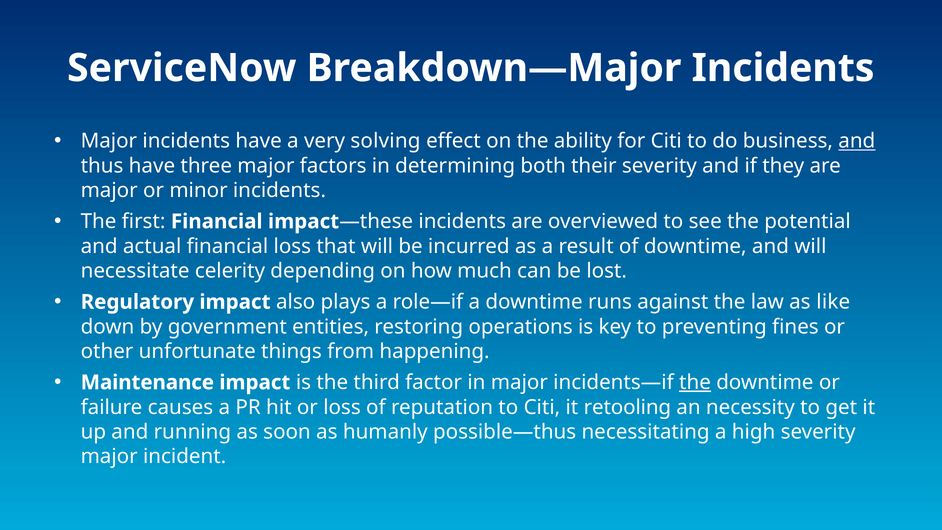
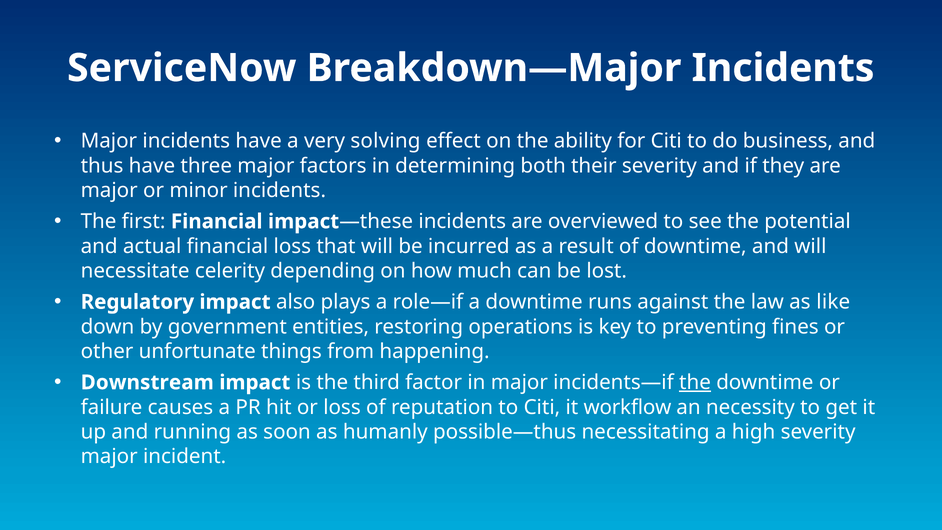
and at (857, 141) underline: present -> none
Maintenance: Maintenance -> Downstream
retooling: retooling -> workflow
